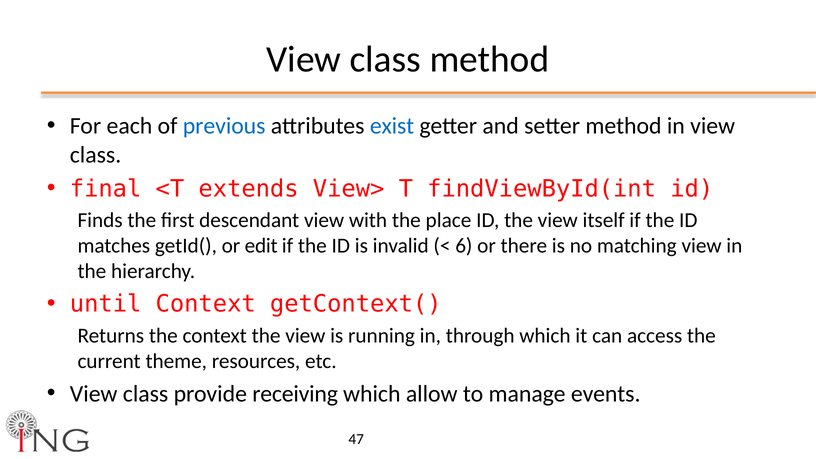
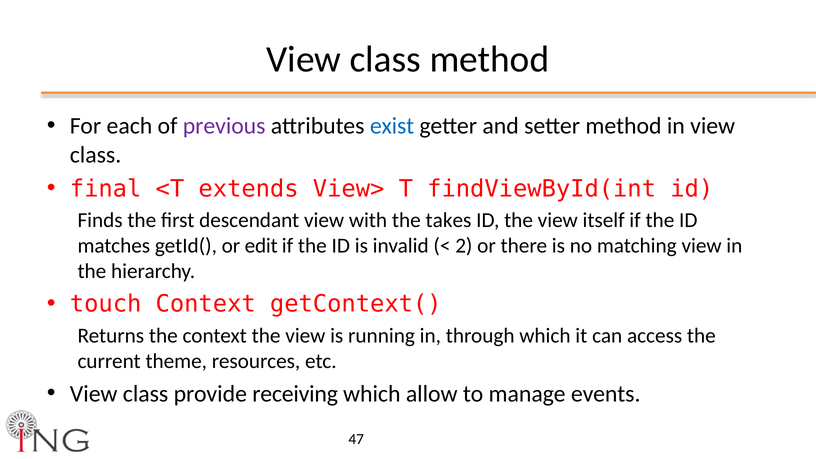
previous colour: blue -> purple
place: place -> takes
6: 6 -> 2
until: until -> touch
